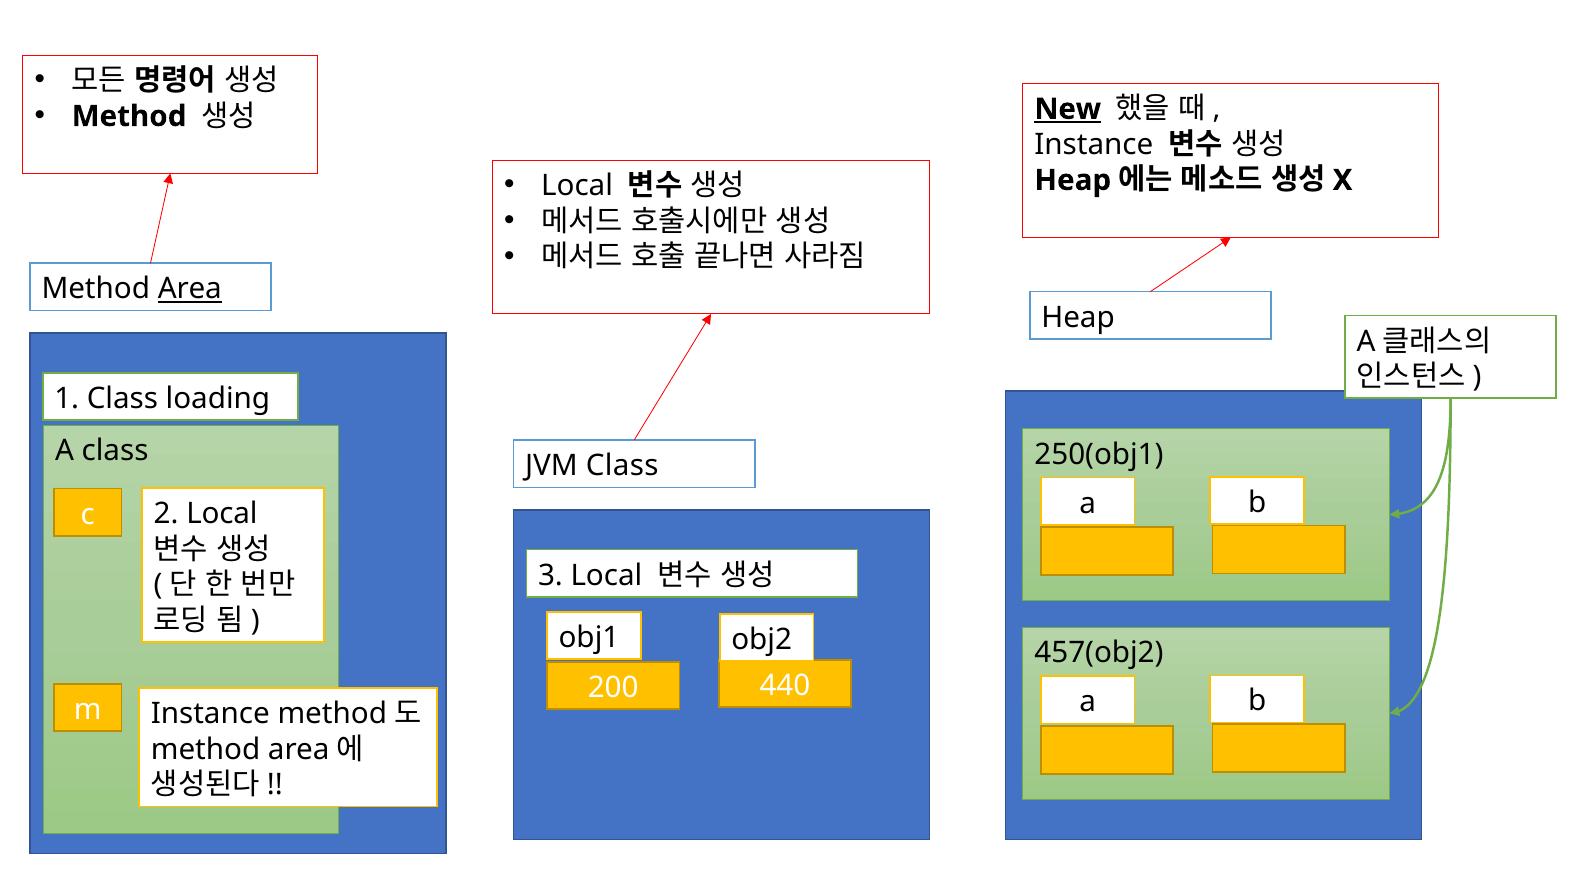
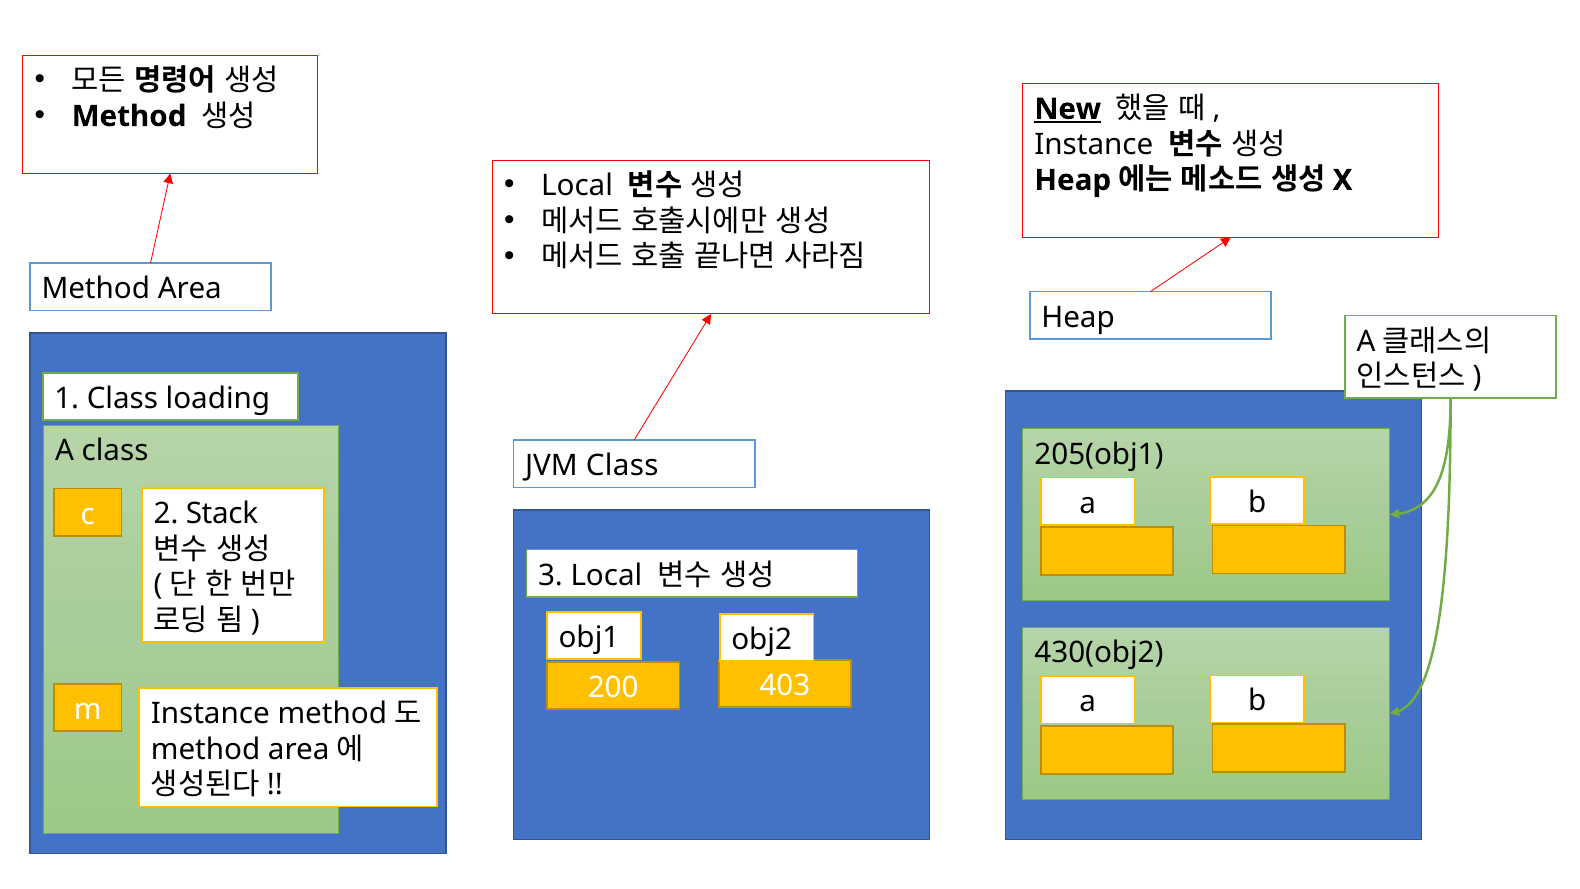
Area underline: present -> none
250(obj1: 250(obj1 -> 205(obj1
2 Local: Local -> Stack
457(obj2: 457(obj2 -> 430(obj2
440: 440 -> 403
